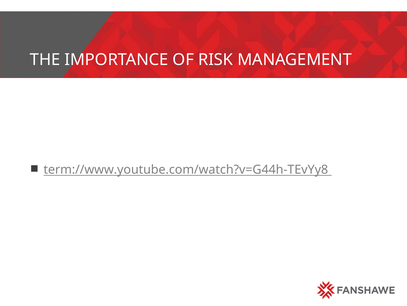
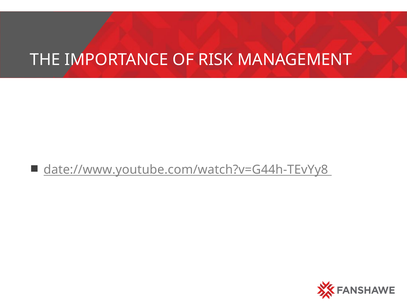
term://www.youtube.com/watch?v=G44h-TEvYy8: term://www.youtube.com/watch?v=G44h-TEvYy8 -> date://www.youtube.com/watch?v=G44h-TEvYy8
